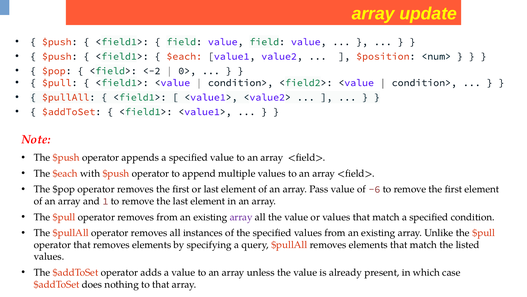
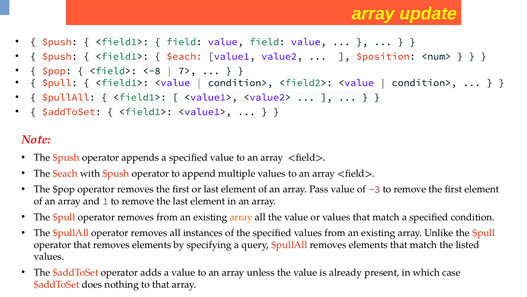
<-2: <-2 -> <-8
0>: 0> -> 7>
-6: -6 -> -3
array at (241, 217) colour: purple -> orange
